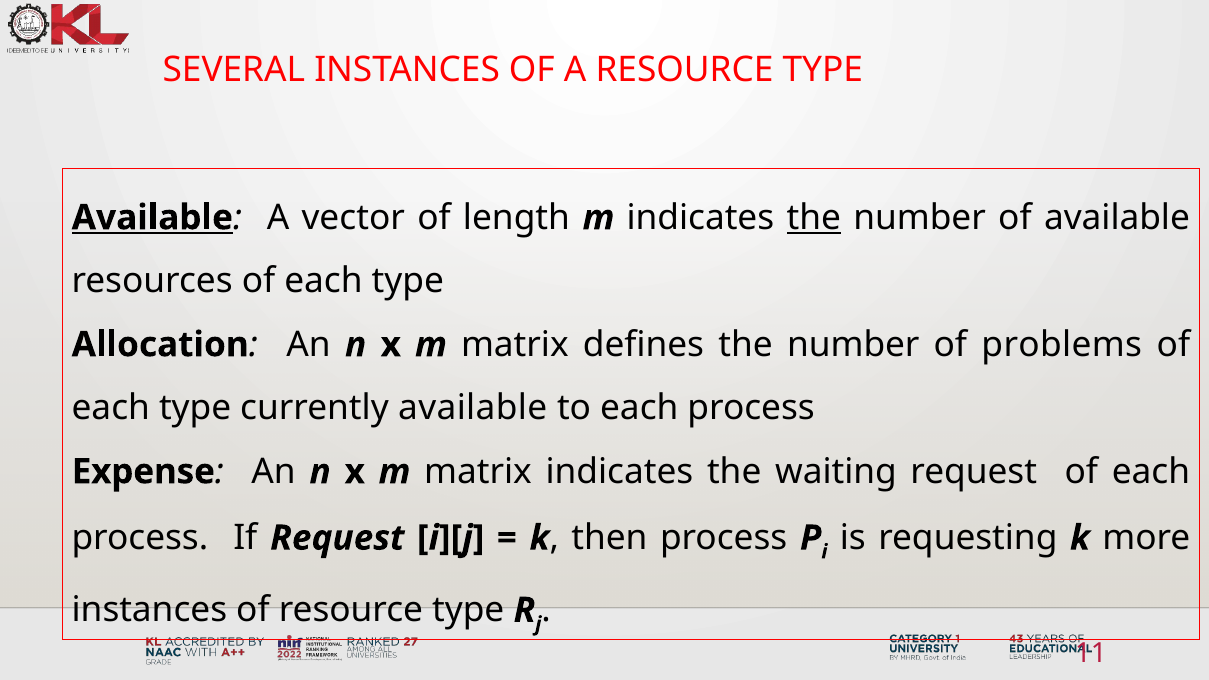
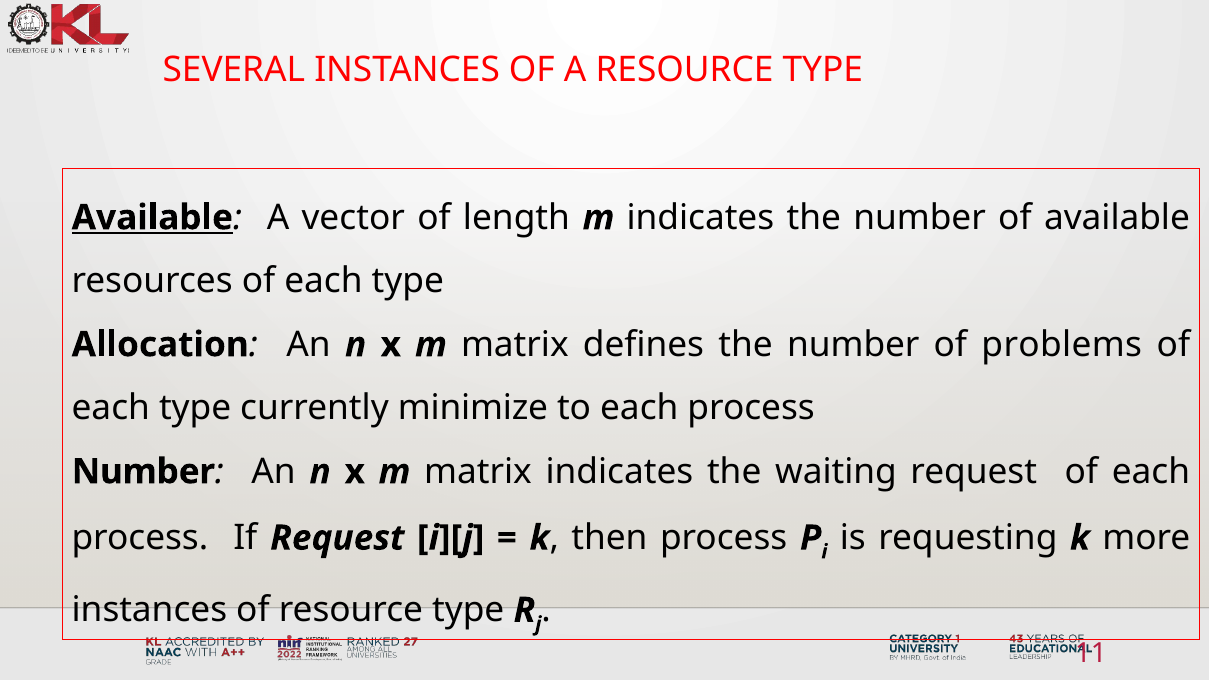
the at (814, 218) underline: present -> none
currently available: available -> minimize
Expense at (143, 472): Expense -> Number
